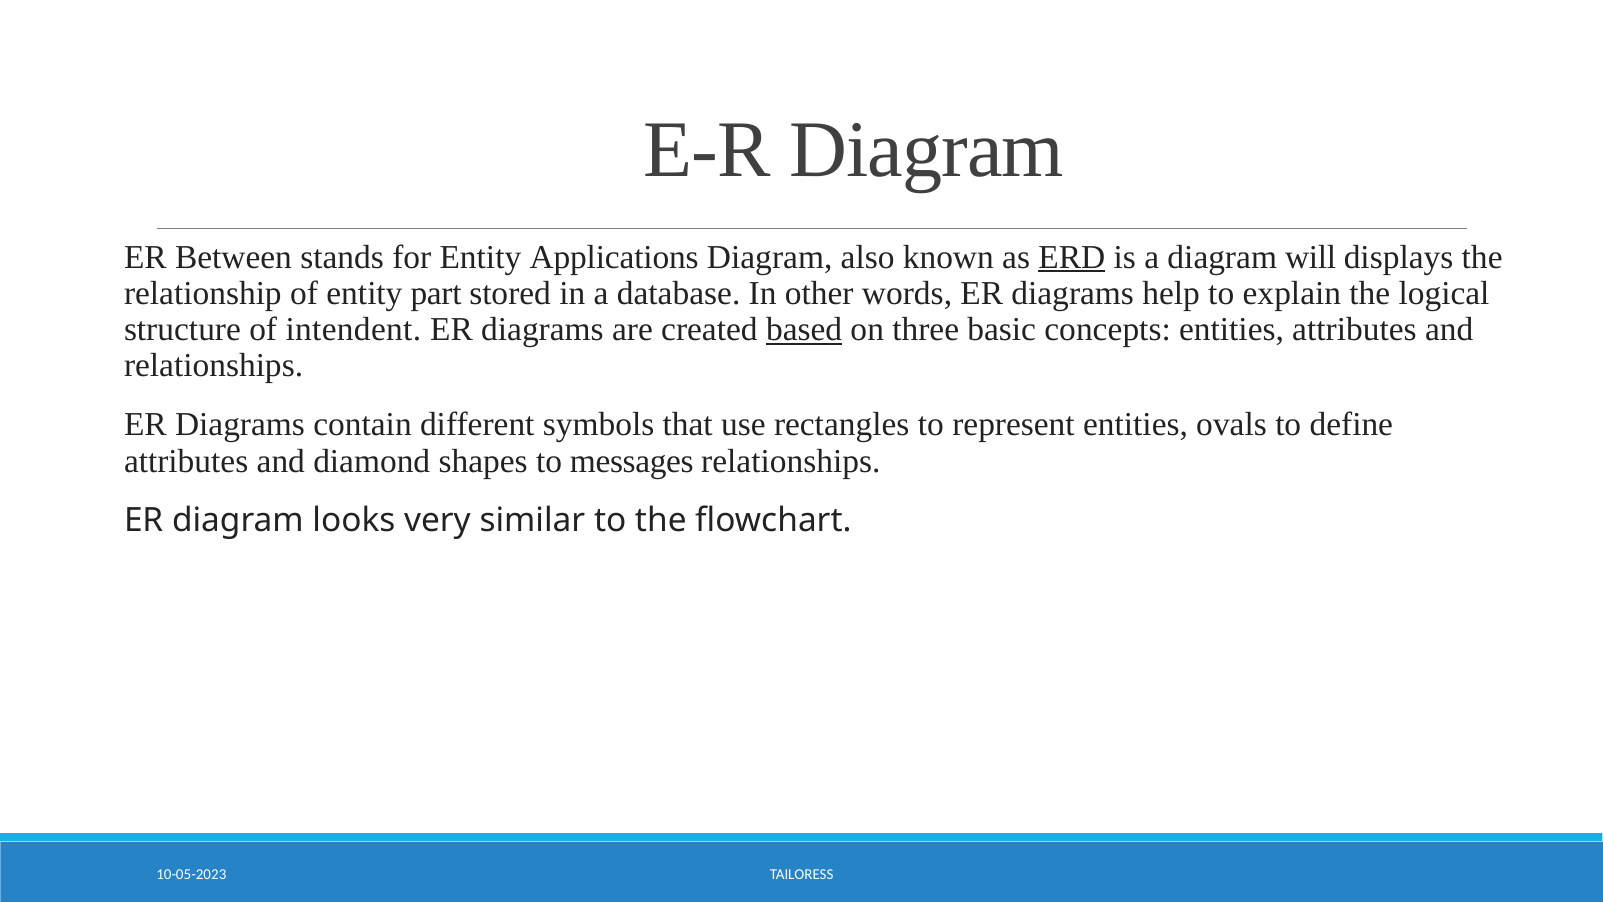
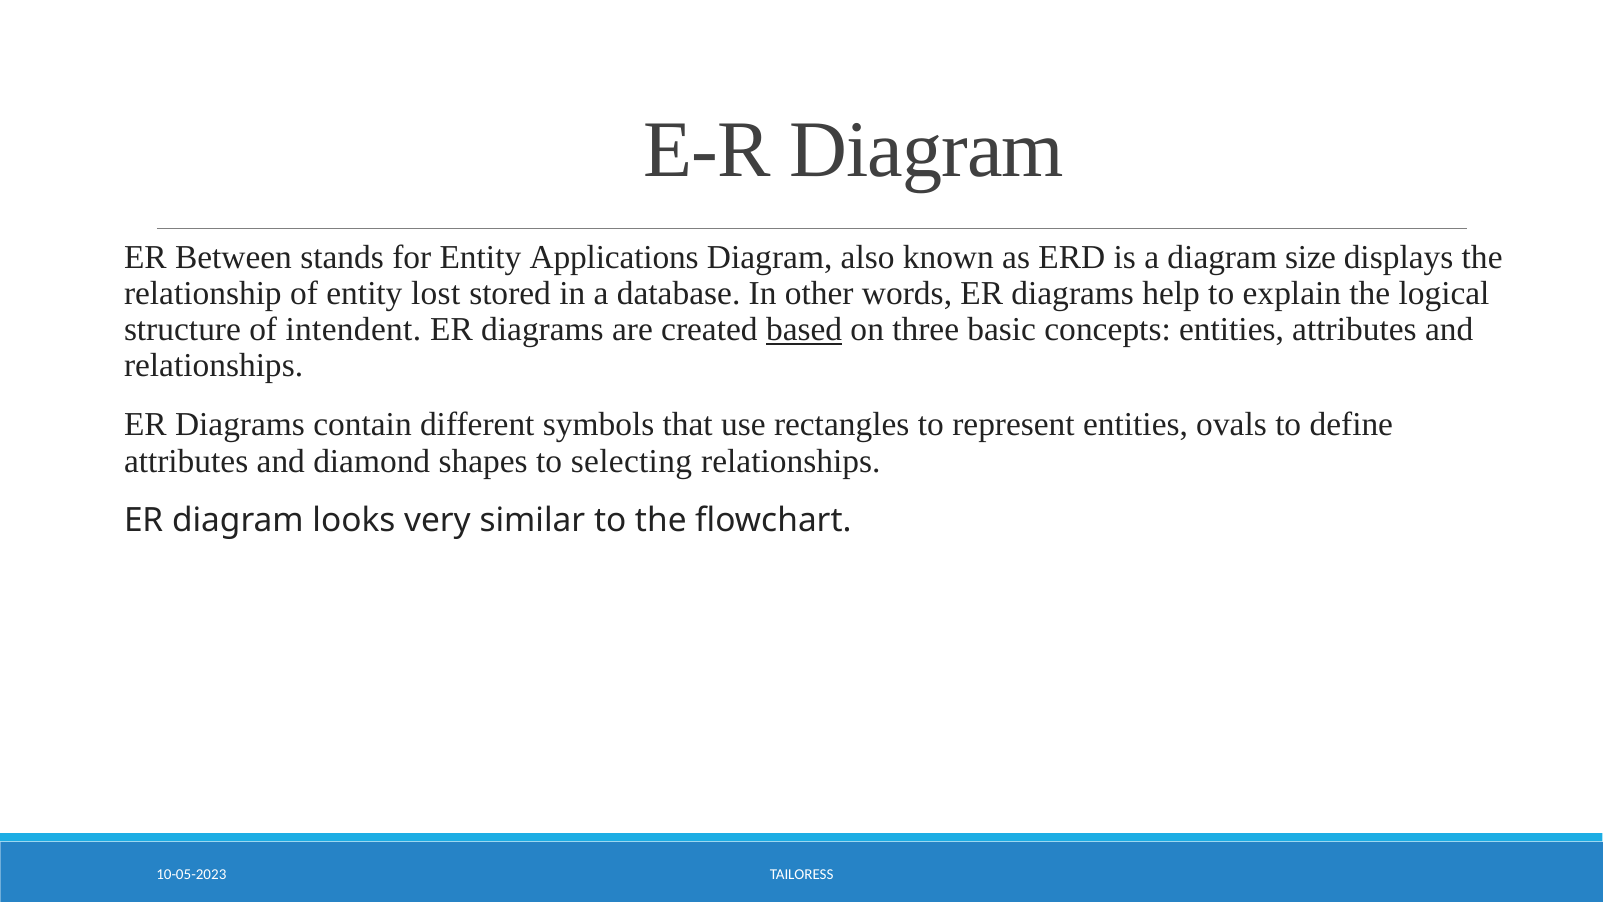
ERD underline: present -> none
will: will -> size
part: part -> lost
messages: messages -> selecting
